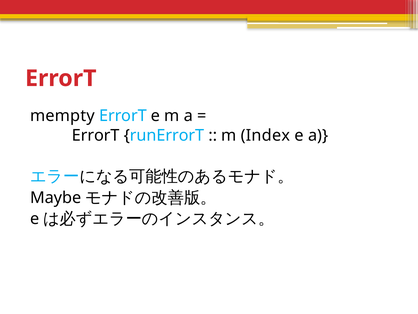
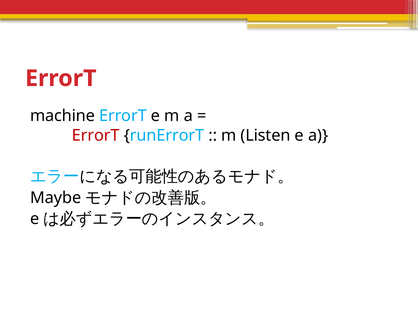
mempty: mempty -> machine
ErrorT at (96, 135) colour: black -> red
Index: Index -> Listen
